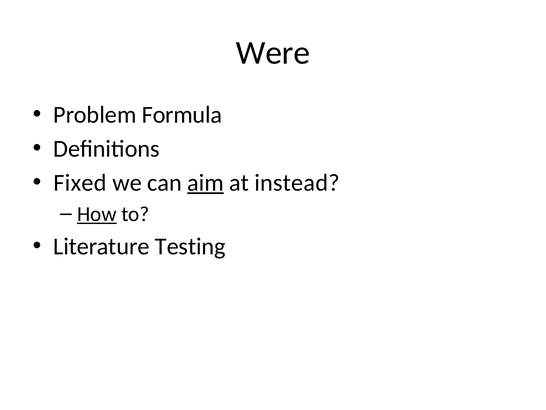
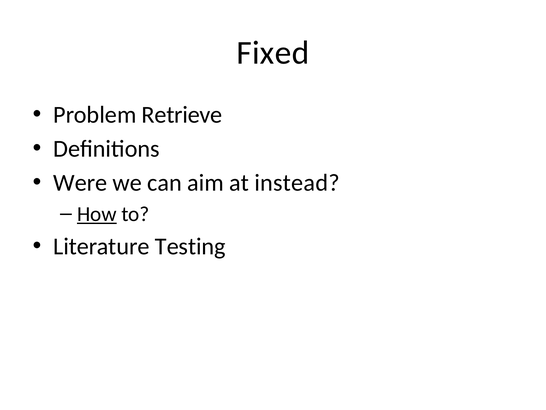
Were: Were -> Fixed
Formula: Formula -> Retrieve
Fixed: Fixed -> Were
aim underline: present -> none
